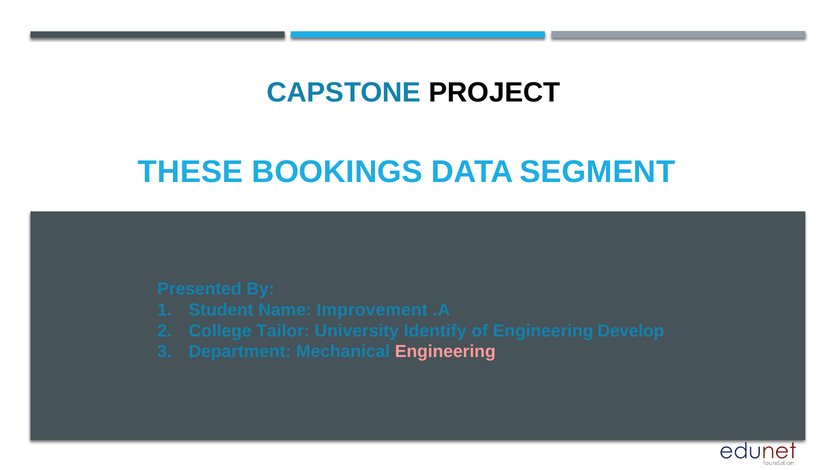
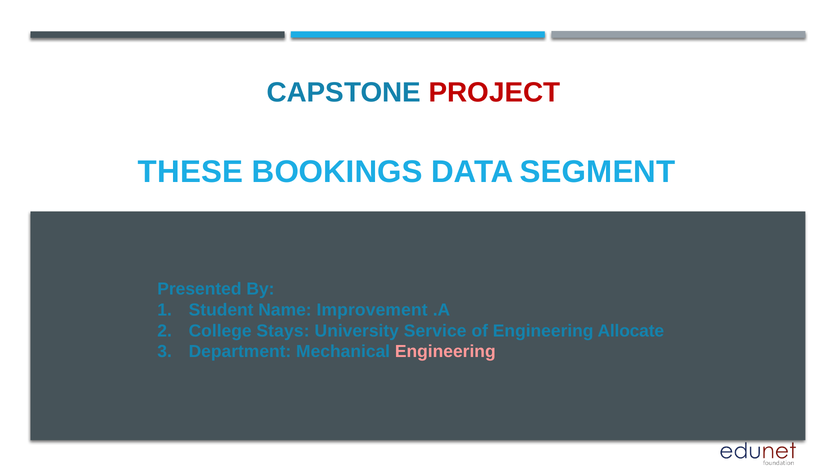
PROJECT colour: black -> red
Tailor: Tailor -> Stays
Identify: Identify -> Service
Develop: Develop -> Allocate
